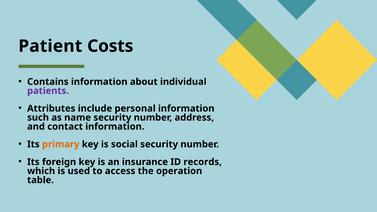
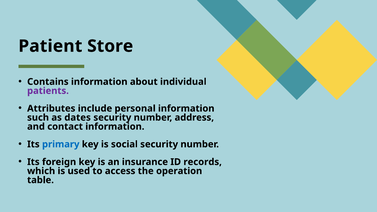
Costs: Costs -> Store
name: name -> dates
primary colour: orange -> blue
